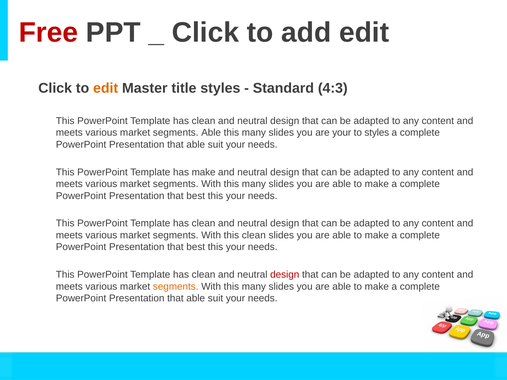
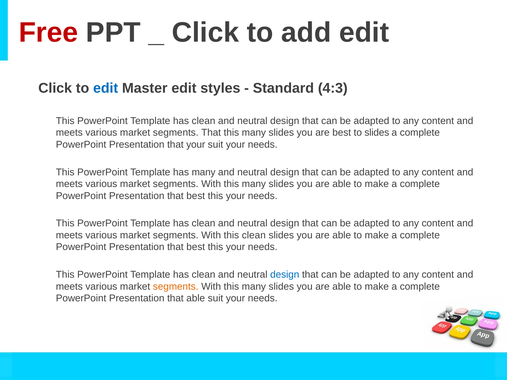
edit at (106, 88) colour: orange -> blue
Master title: title -> edit
segments Able: Able -> That
are your: your -> best
to styles: styles -> slides
able at (196, 145): able -> your
has make: make -> many
design at (285, 275) colour: red -> blue
